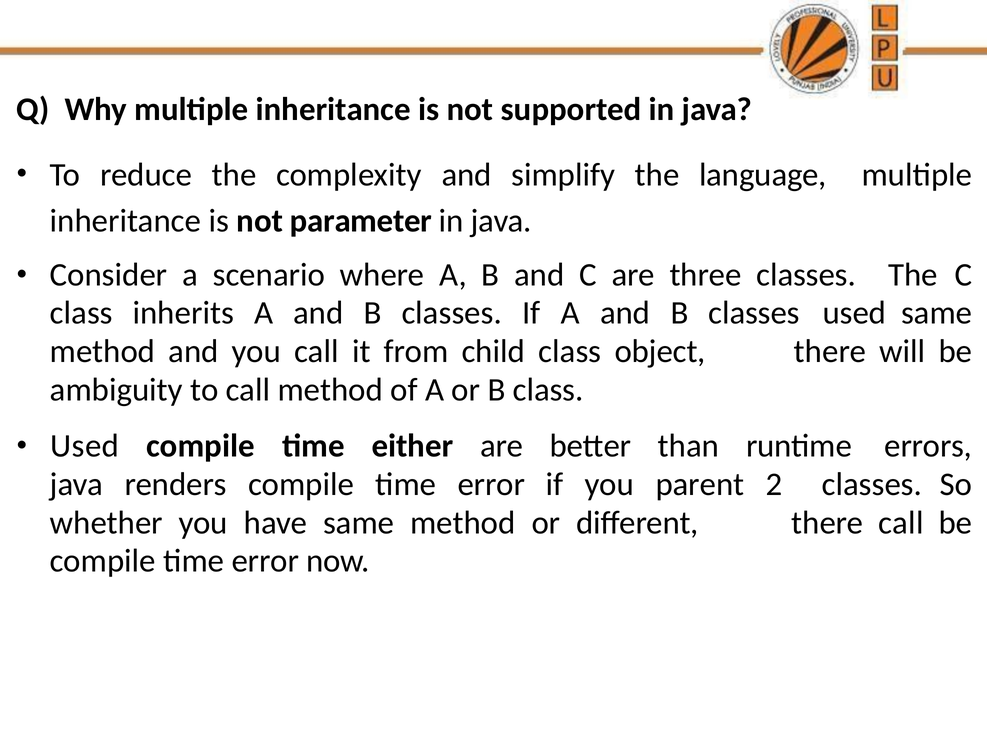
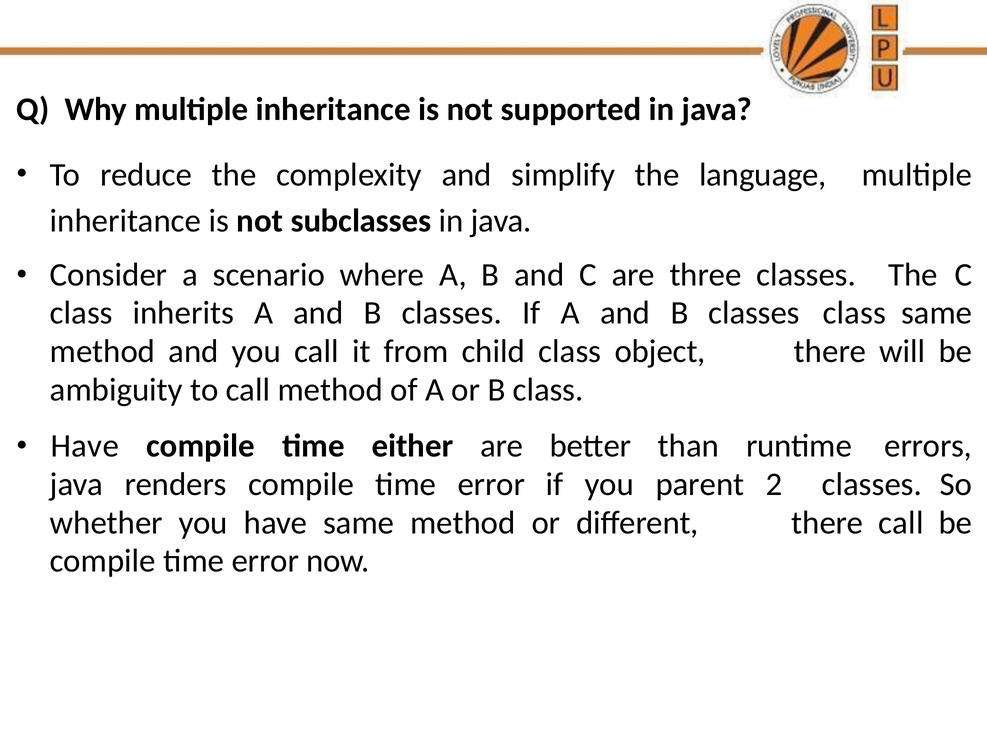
parameter: parameter -> subclasses
classes used: used -> class
Used at (85, 446): Used -> Have
